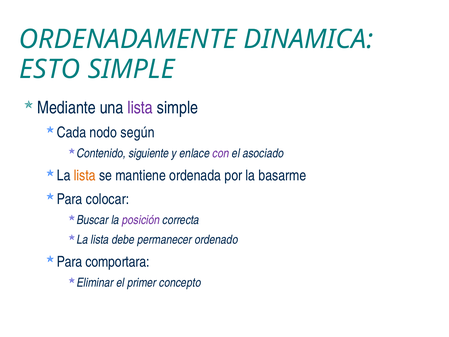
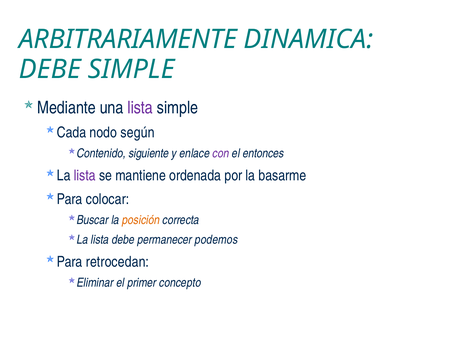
ORDENADAMENTE: ORDENADAMENTE -> ARBITRARIAMENTE
ESTO at (50, 69): ESTO -> DEBE
asociado: asociado -> entonces
lista at (85, 175) colour: orange -> purple
posición colour: purple -> orange
ordenado: ordenado -> podemos
comportara: comportara -> retrocedan
